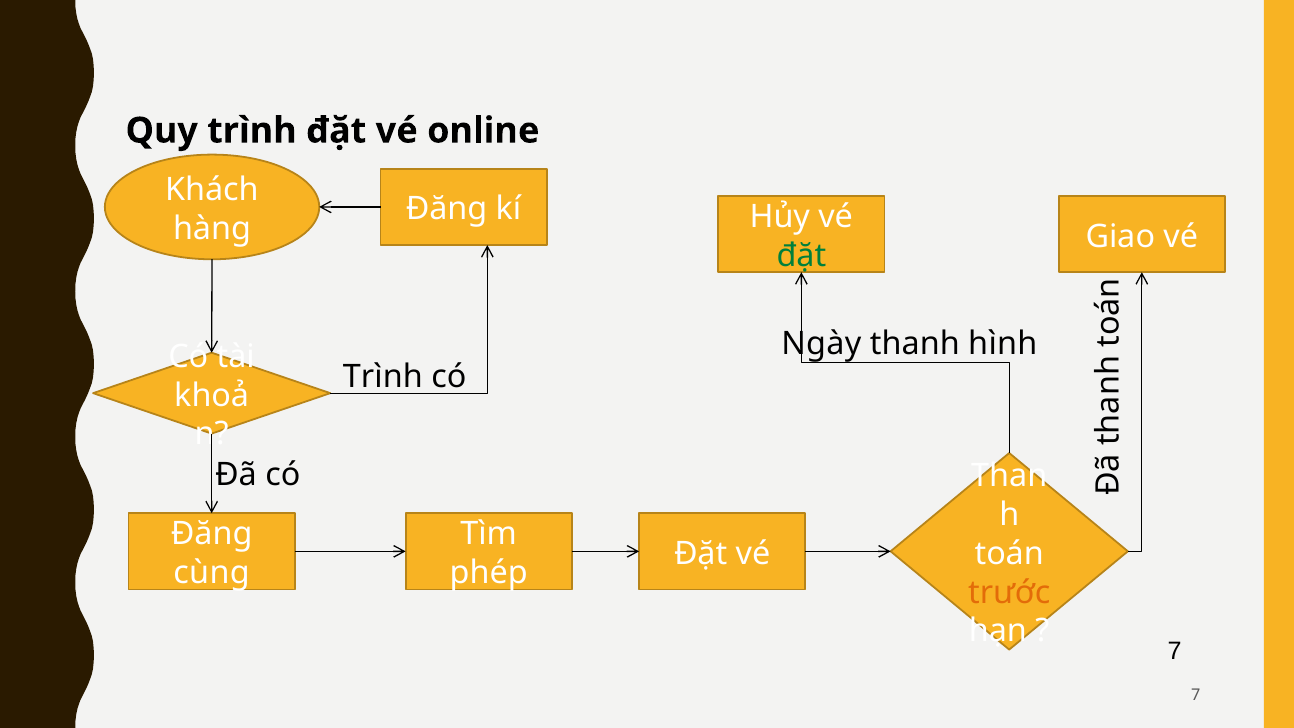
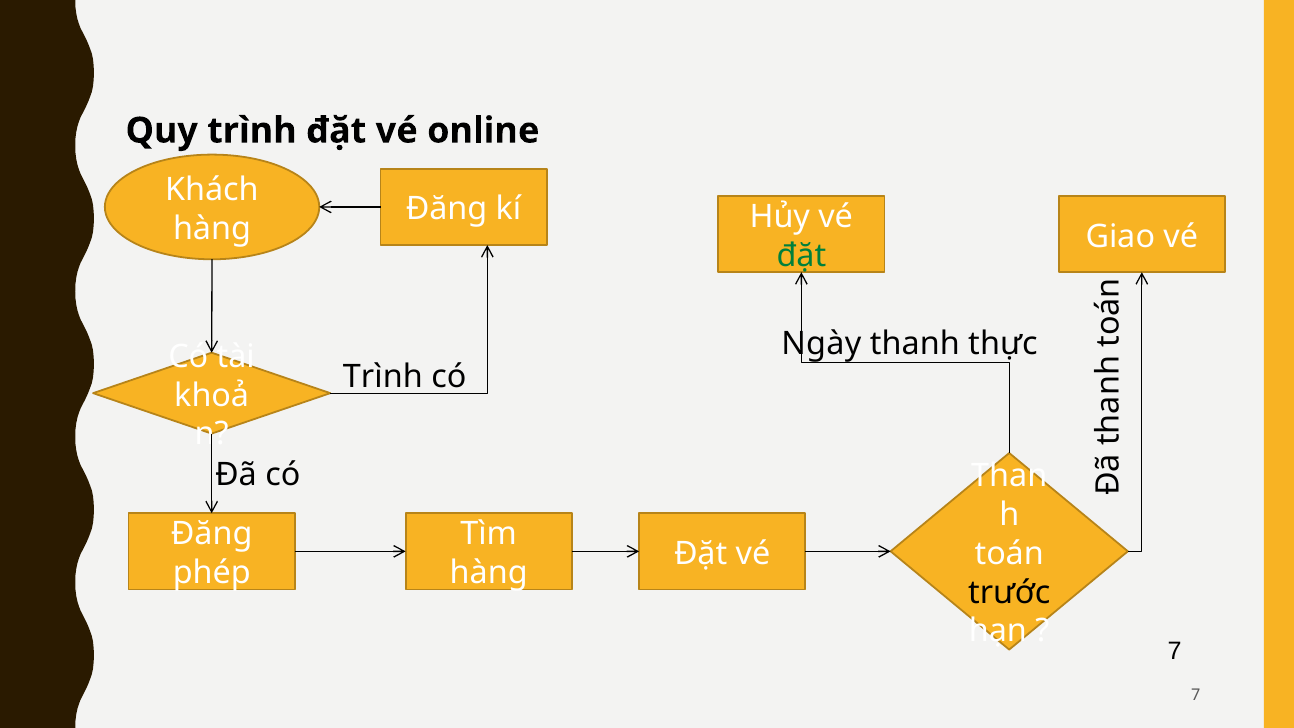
hình: hình -> thực
cùng: cùng -> phép
phép at (489, 573): phép -> hàng
trước colour: orange -> black
